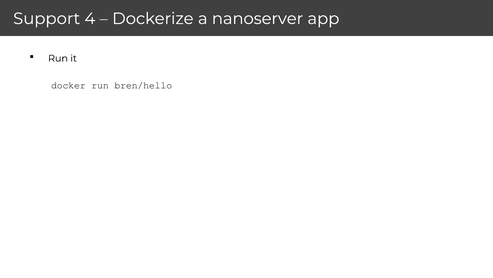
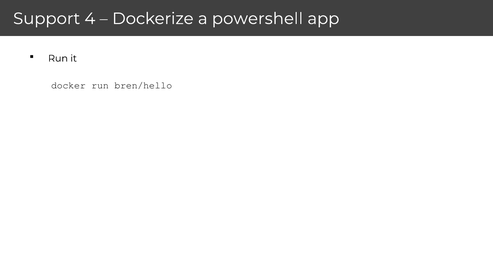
nanoserver: nanoserver -> powershell
